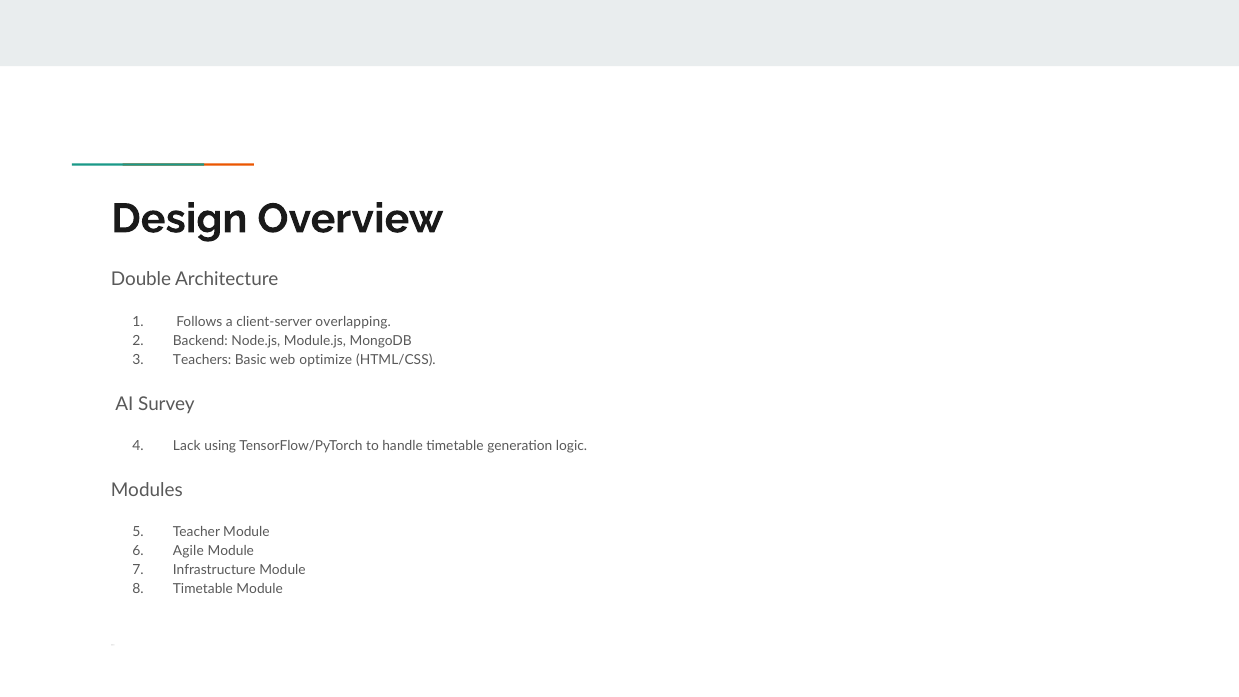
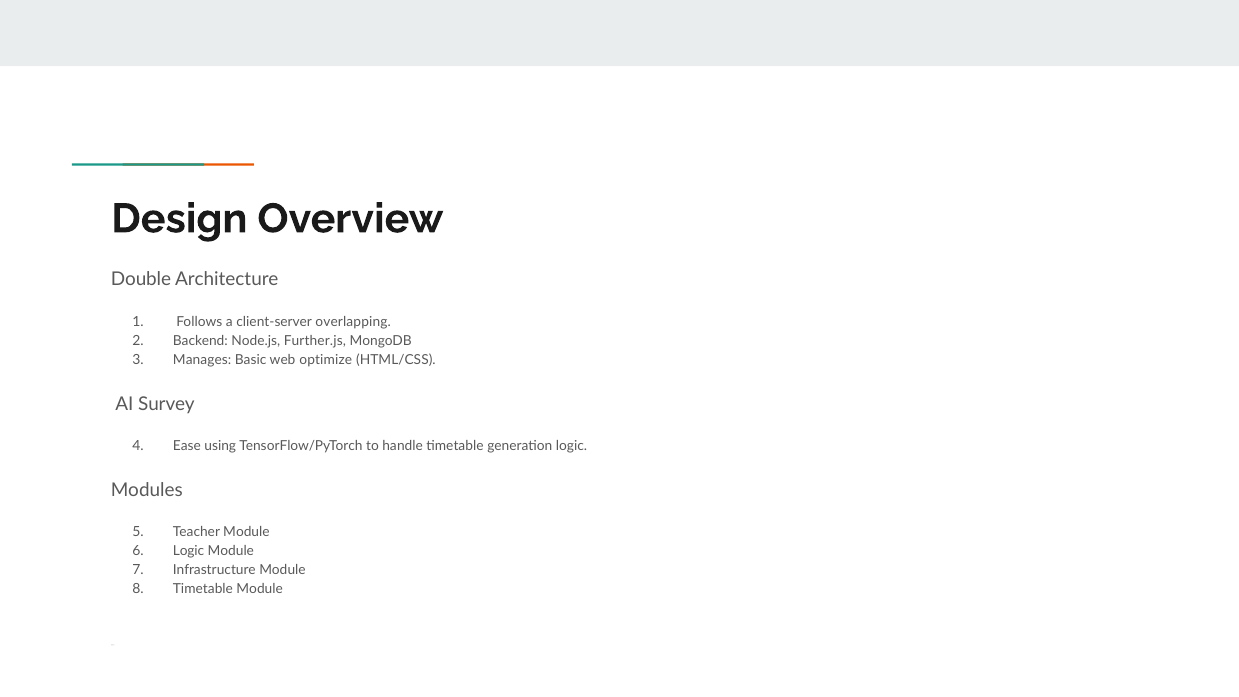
Module.js: Module.js -> Further.js
Teachers: Teachers -> Manages
Lack: Lack -> Ease
Agile at (188, 551): Agile -> Logic
